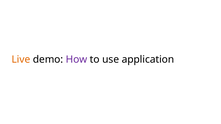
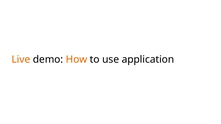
How colour: purple -> orange
